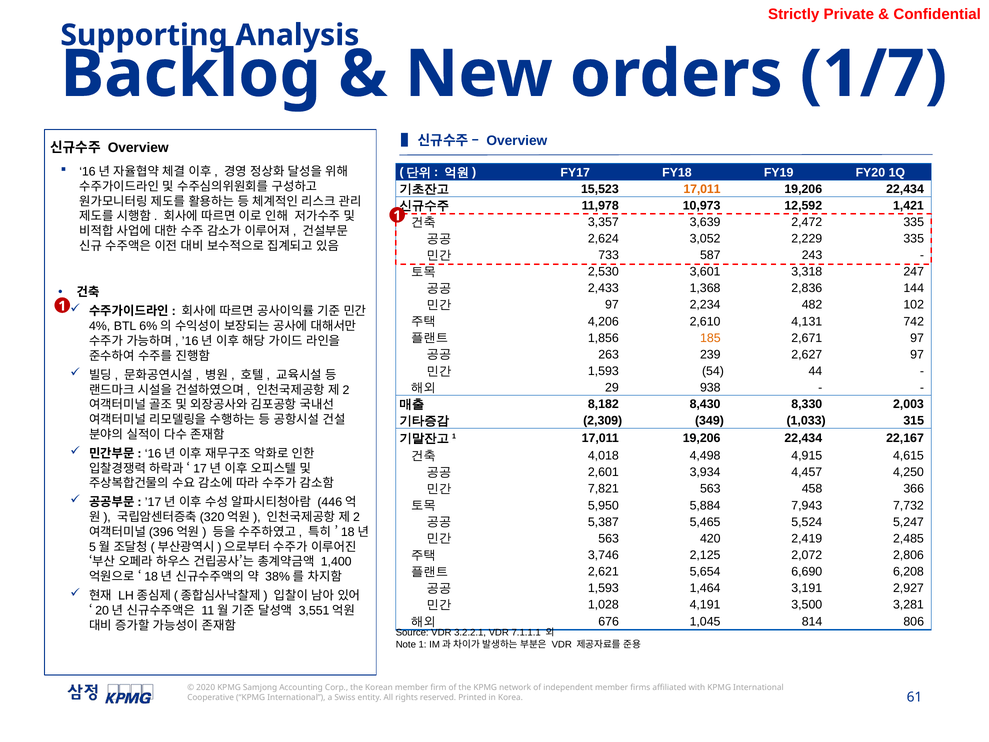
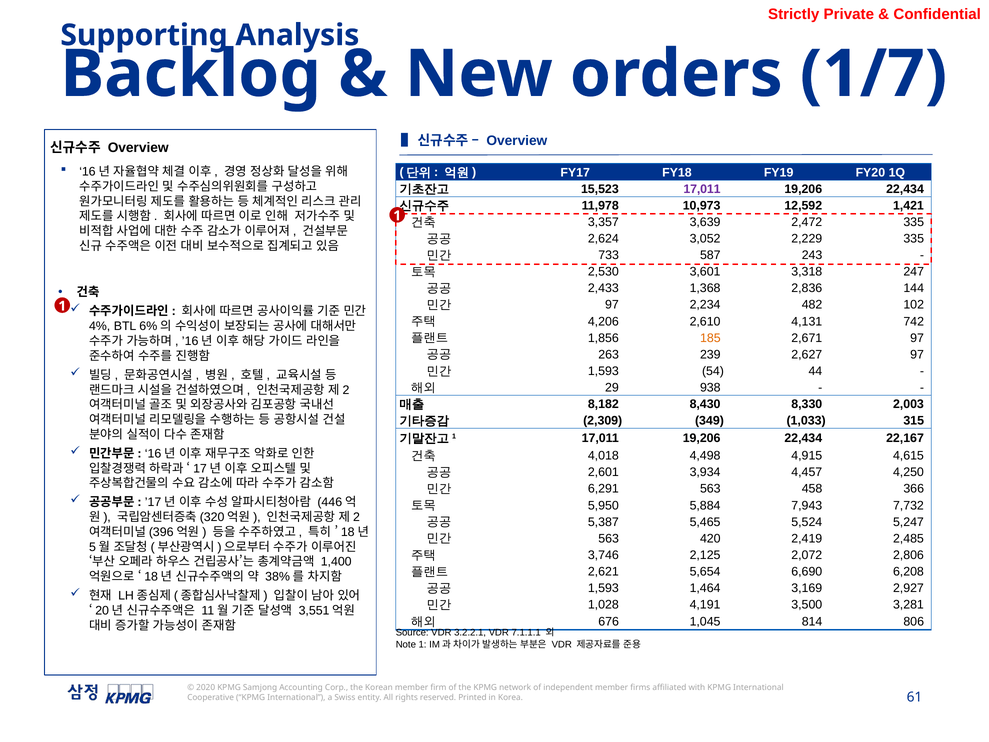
17,011 at (702, 189) colour: orange -> purple
7,821: 7,821 -> 6,291
3,191: 3,191 -> 3,169
